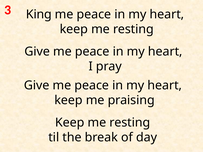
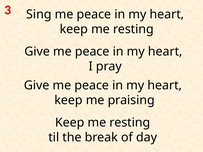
King: King -> Sing
